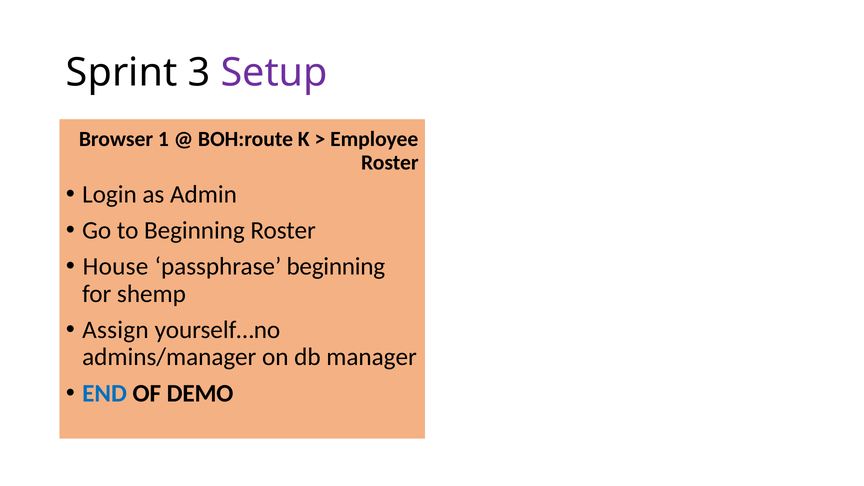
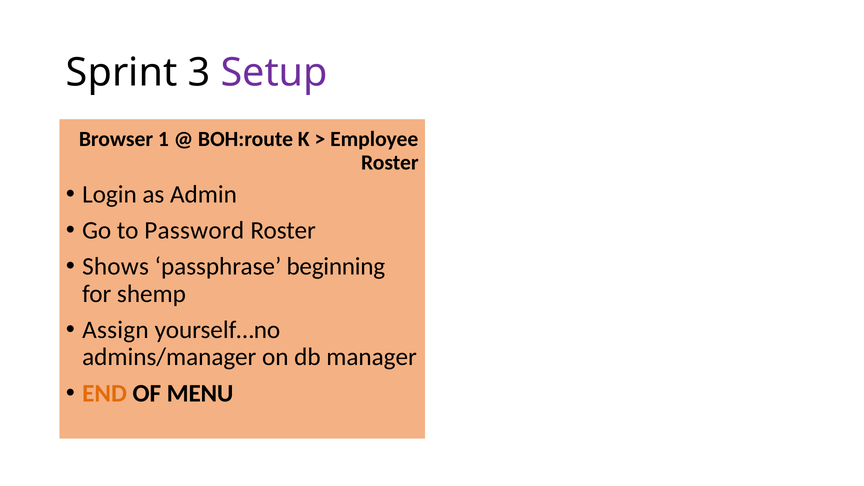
to Beginning: Beginning -> Password
House: House -> Shows
END colour: blue -> orange
DEMO: DEMO -> MENU
